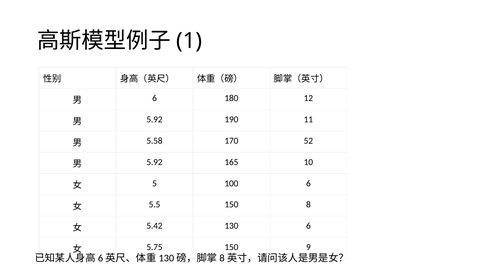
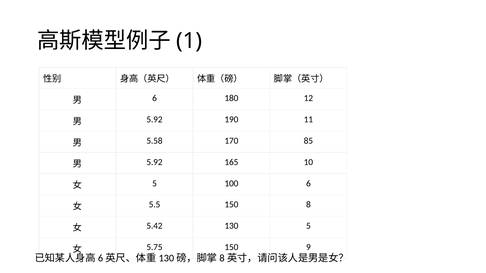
52: 52 -> 85
130 6: 6 -> 5
